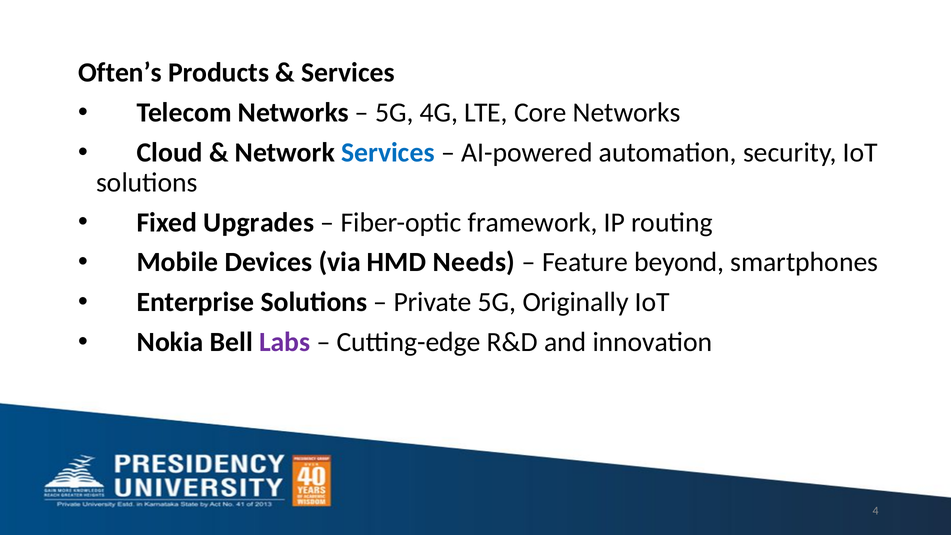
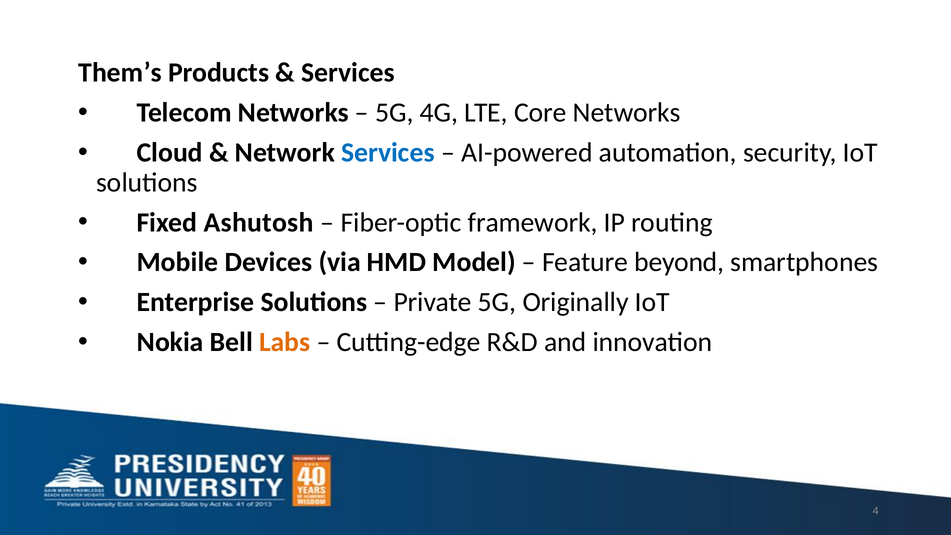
Often’s: Often’s -> Them’s
Upgrades: Upgrades -> Ashutosh
Needs: Needs -> Model
Labs colour: purple -> orange
